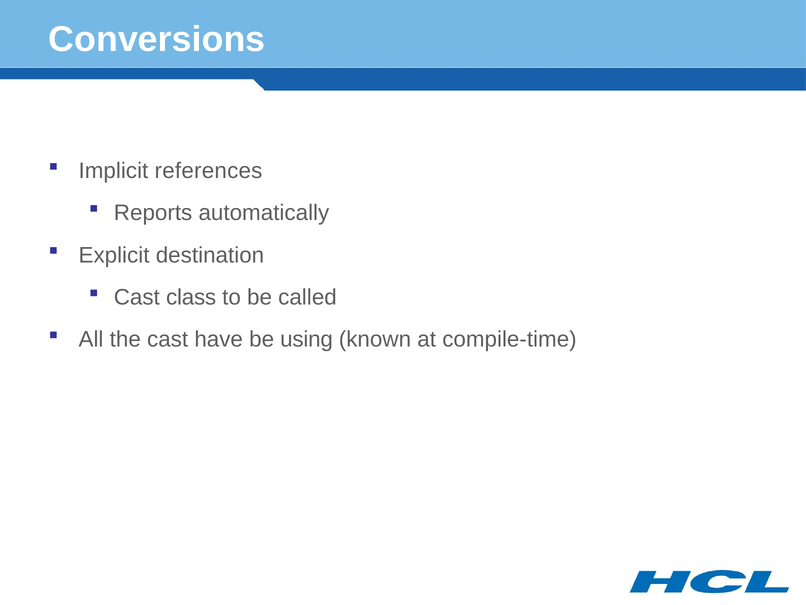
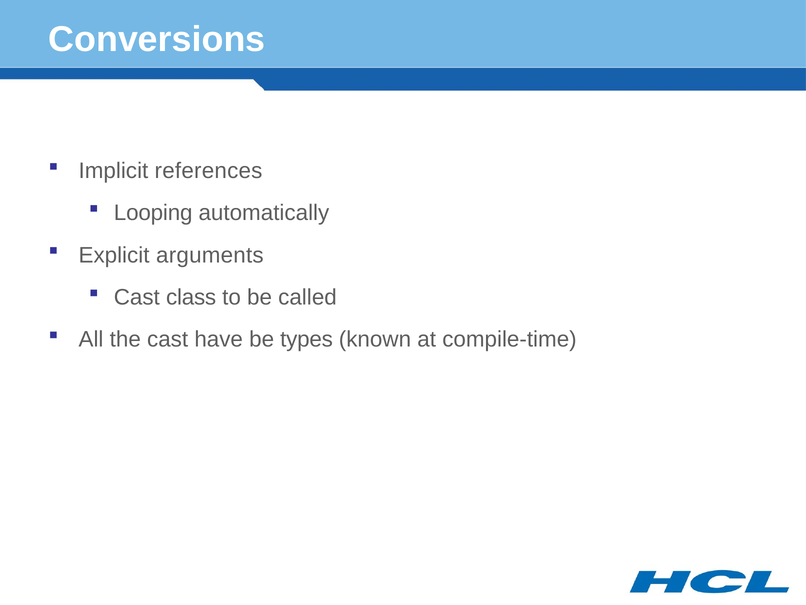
Reports: Reports -> Looping
destination: destination -> arguments
using: using -> types
